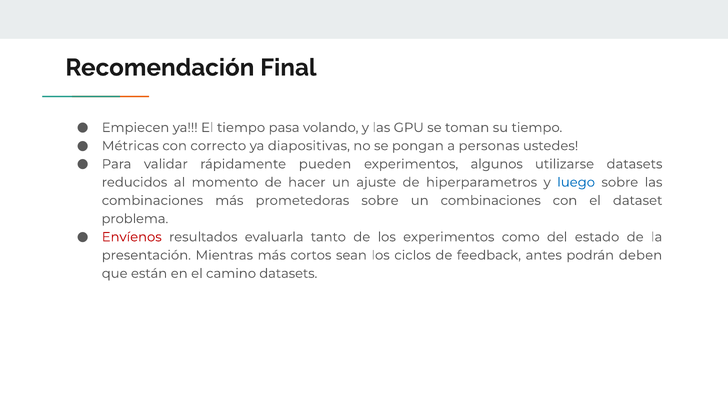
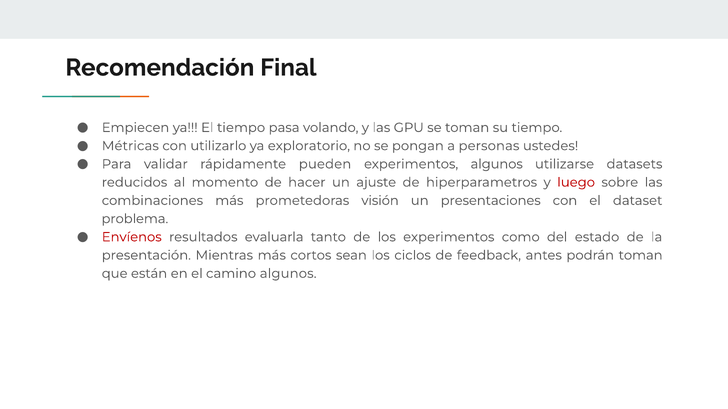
correcto: correcto -> utilizarlo
diapositivas: diapositivas -> exploratorio
luego colour: blue -> red
prometedoras sobre: sobre -> visión
un combinaciones: combinaciones -> presentaciones
podrán deben: deben -> toman
camino datasets: datasets -> algunos
